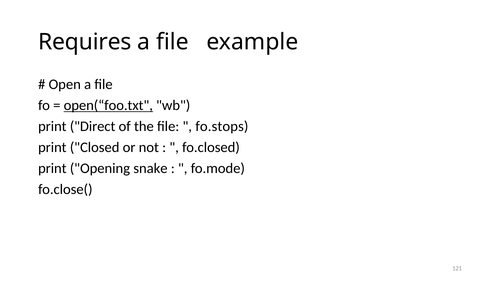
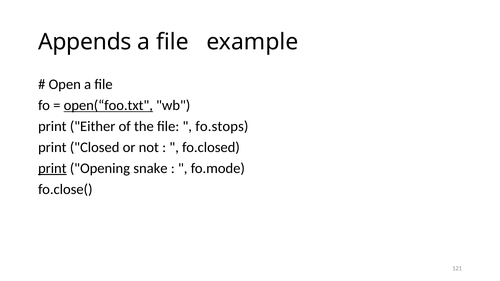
Requires: Requires -> Appends
Direct: Direct -> Either
print at (52, 168) underline: none -> present
